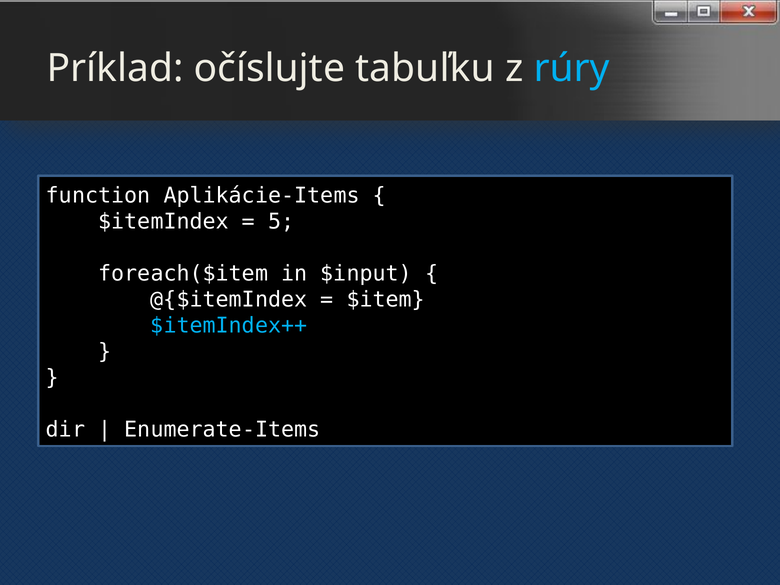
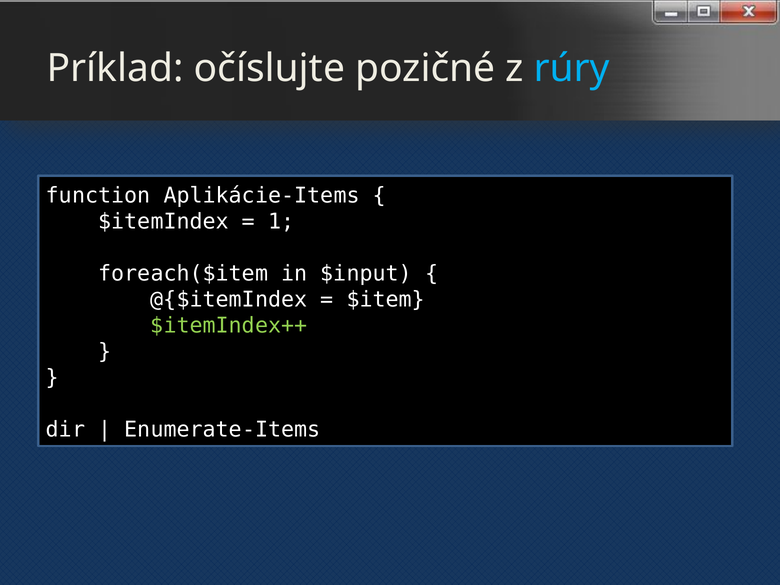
tabuľku: tabuľku -> pozičné
5: 5 -> 1
$itemIndex++ colour: light blue -> light green
